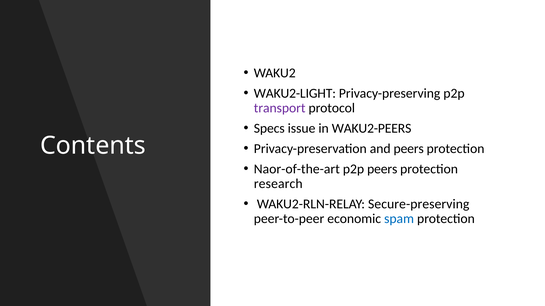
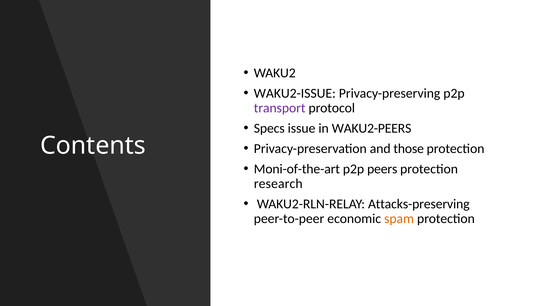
WAKU2-LIGHT: WAKU2-LIGHT -> WAKU2-ISSUE
and peers: peers -> those
Naor-of-the-art: Naor-of-the-art -> Moni-of-the-art
Secure-preserving: Secure-preserving -> Attacks-preserving
spam colour: blue -> orange
